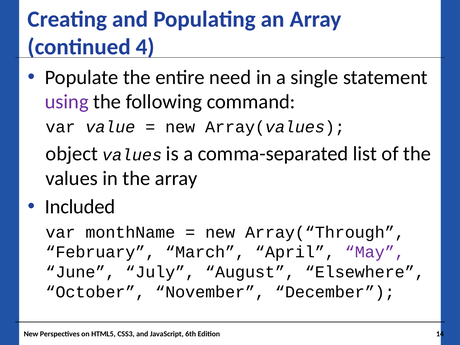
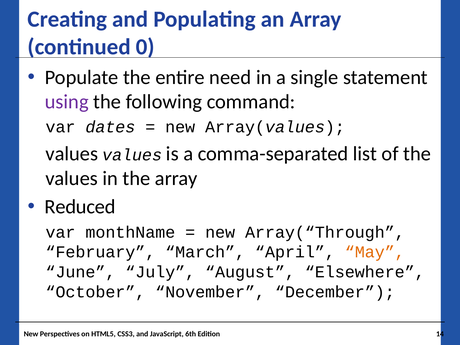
4: 4 -> 0
value: value -> dates
object at (72, 154): object -> values
Included: Included -> Reduced
May colour: purple -> orange
